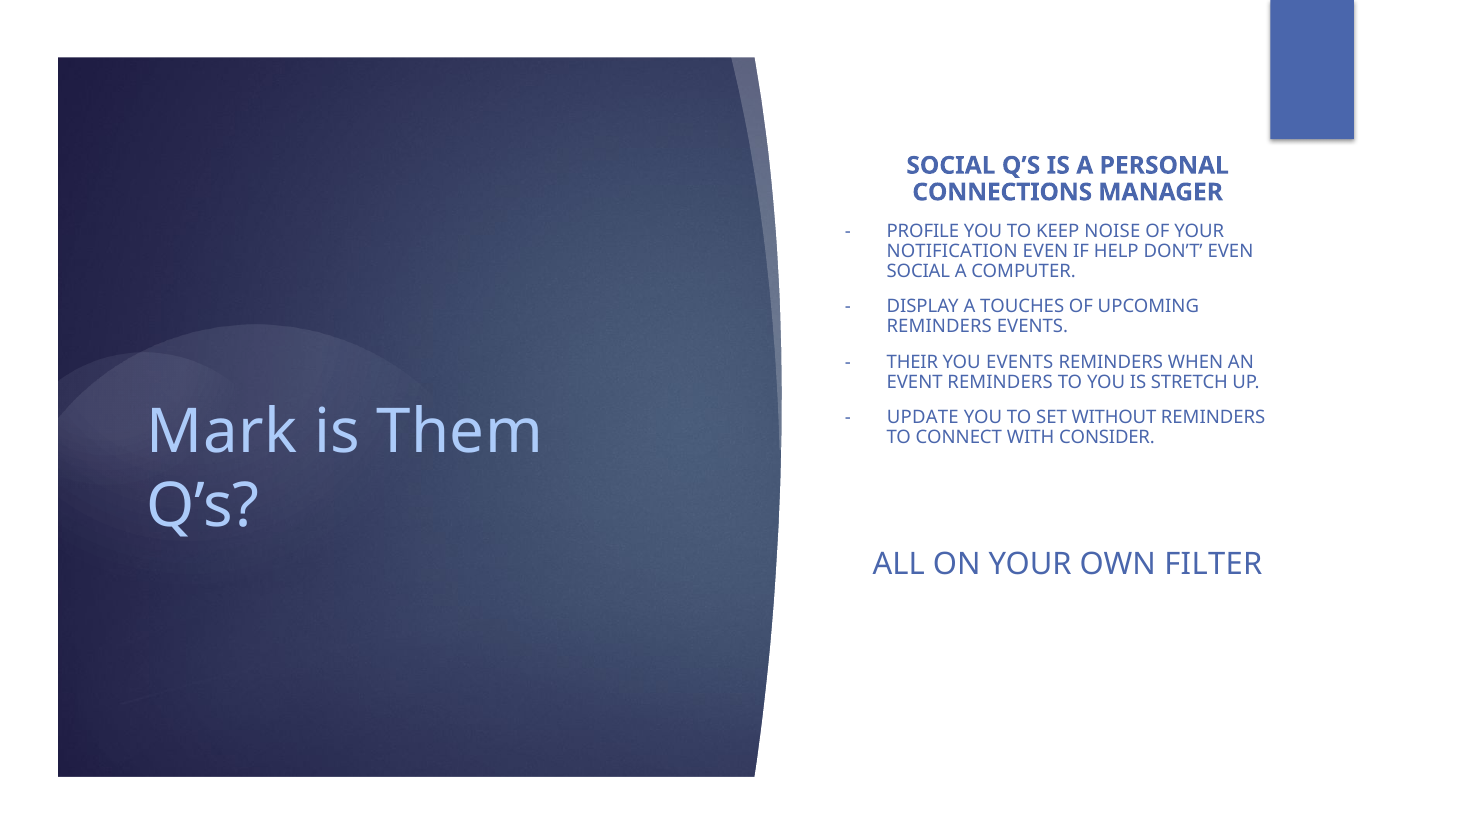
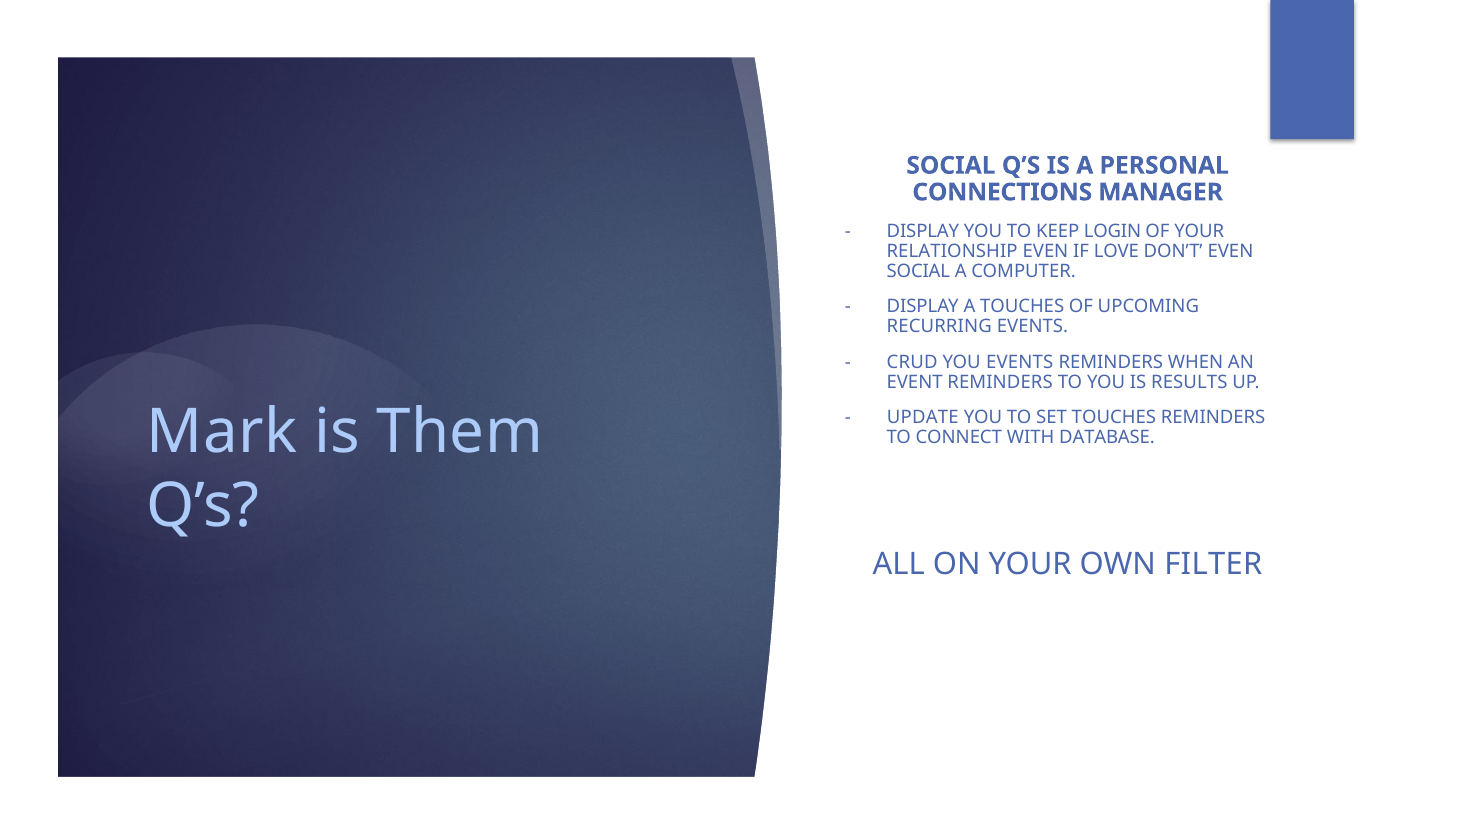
PROFILE at (923, 231): PROFILE -> DISPLAY
NOISE: NOISE -> LOGIN
NOTIFICATION: NOTIFICATION -> RELATIONSHIP
HELP: HELP -> LOVE
REMINDERS at (939, 327): REMINDERS -> RECURRING
THEIR: THEIR -> CRUD
STRETCH: STRETCH -> RESULTS
SET WITHOUT: WITHOUT -> TOUCHES
CONSIDER: CONSIDER -> DATABASE
